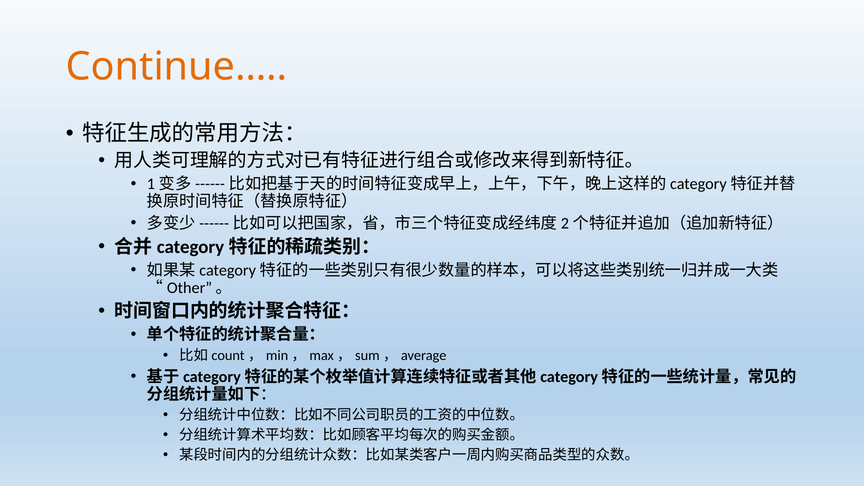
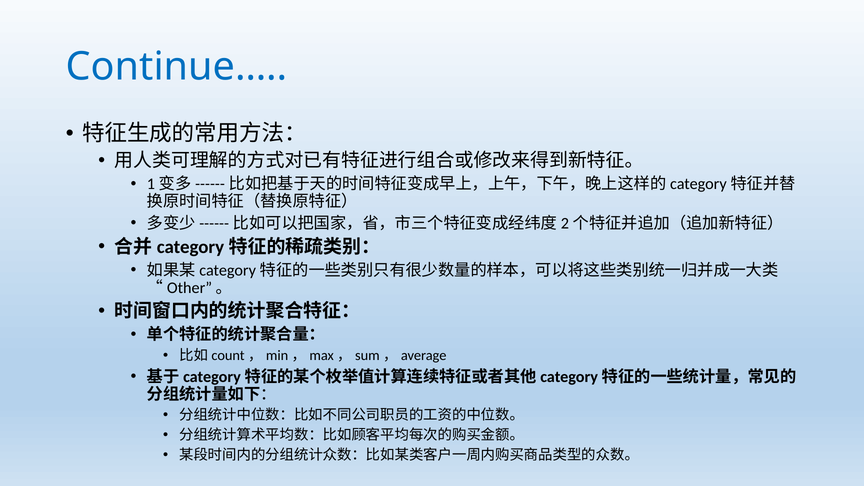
Continue… colour: orange -> blue
